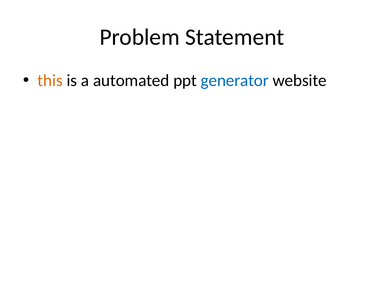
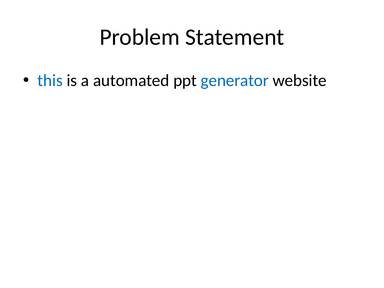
this colour: orange -> blue
